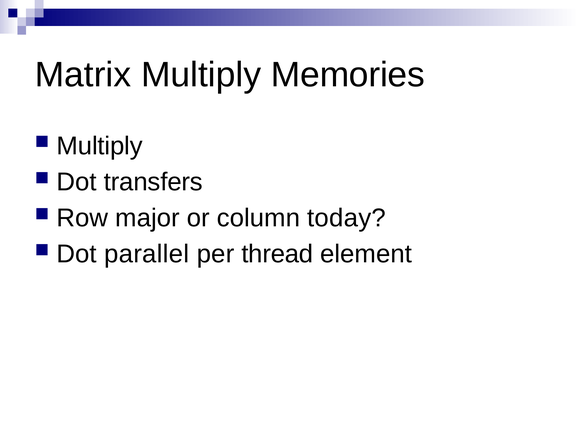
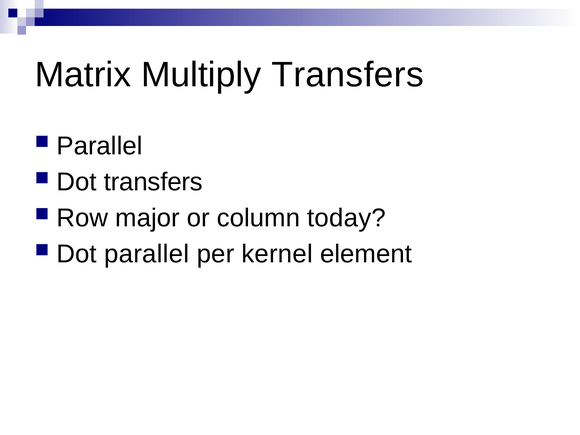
Multiply Memories: Memories -> Transfers
Multiply at (100, 146): Multiply -> Parallel
thread: thread -> kernel
